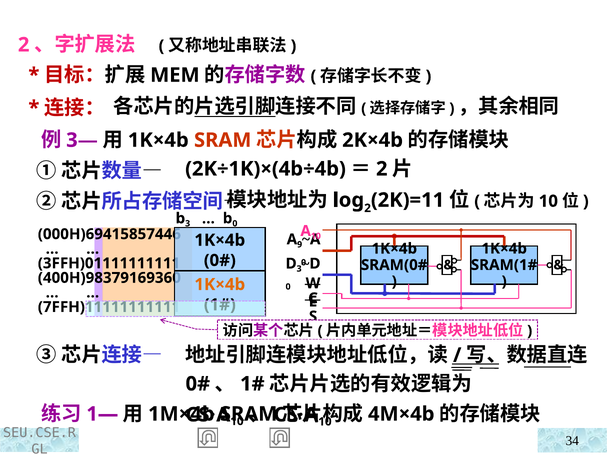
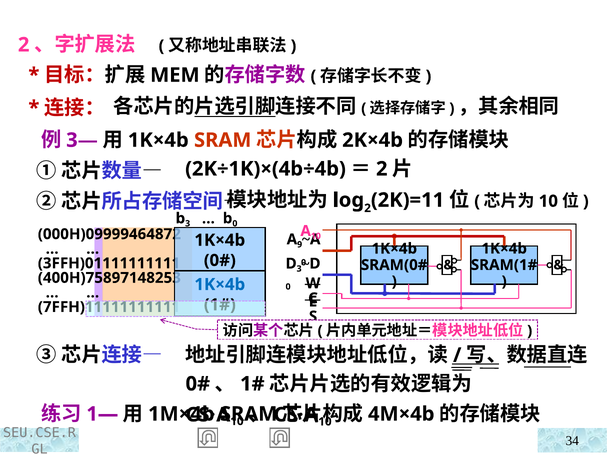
000H)69415857446: 000H)69415857446 -> 000H)09999464872
400H)98379169360: 400H)98379169360 -> 400H)75897148253
1K×4b at (220, 285) colour: orange -> blue
